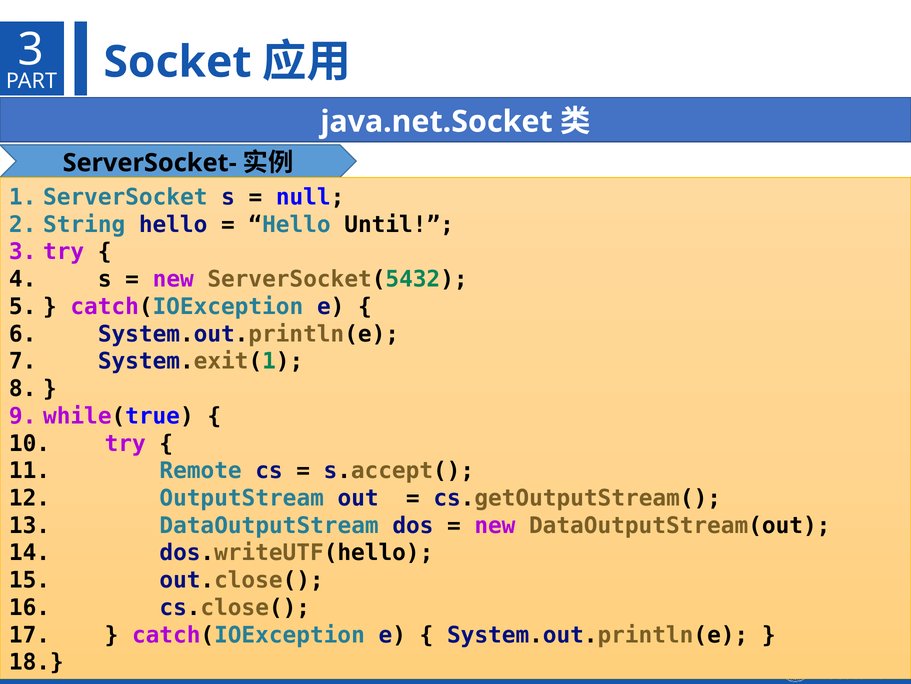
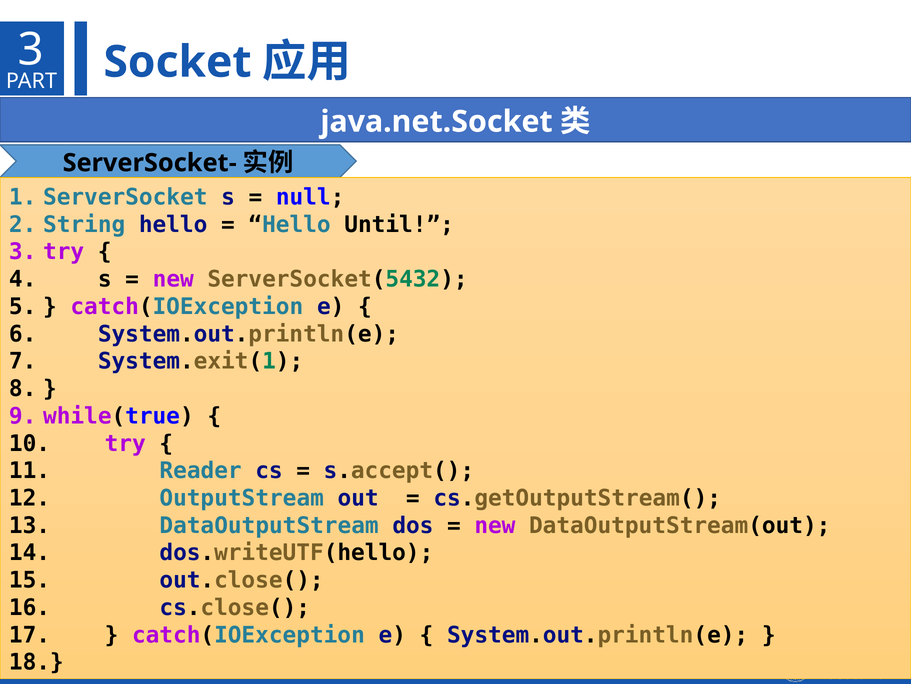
Remote: Remote -> Reader
